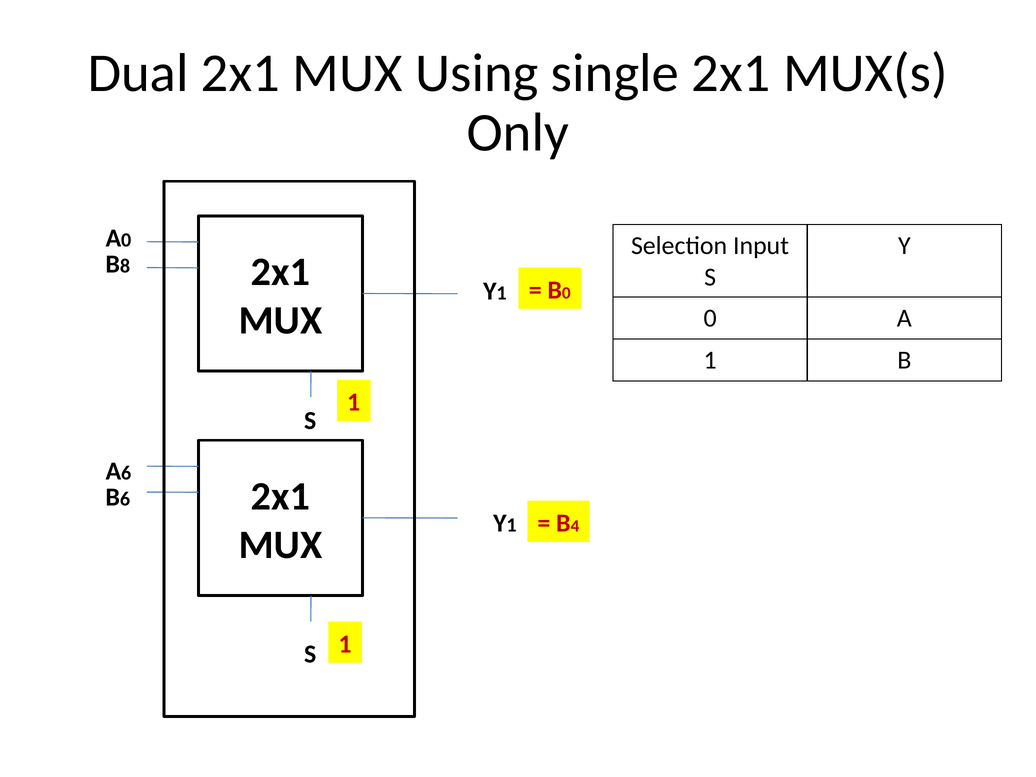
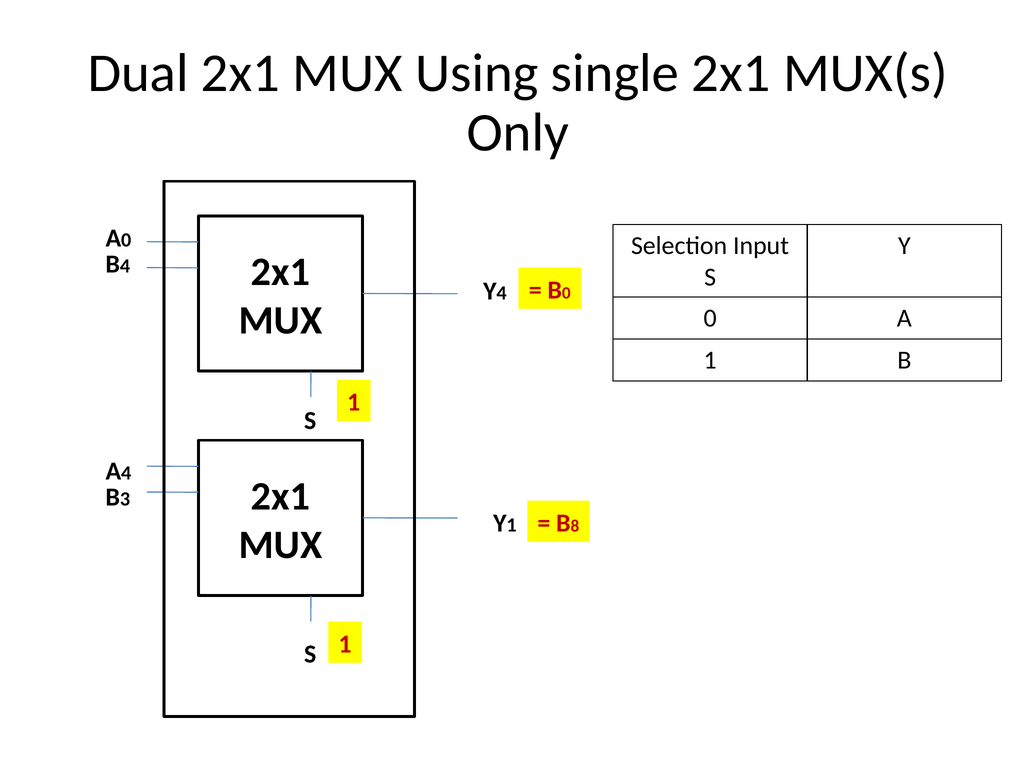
B 8: 8 -> 4
1 at (502, 293): 1 -> 4
A 6: 6 -> 4
B 6: 6 -> 3
4: 4 -> 8
